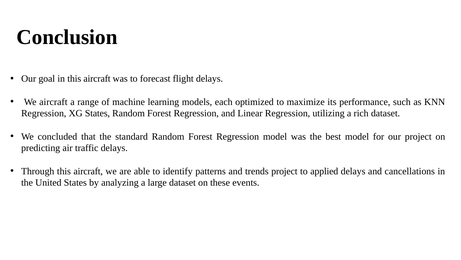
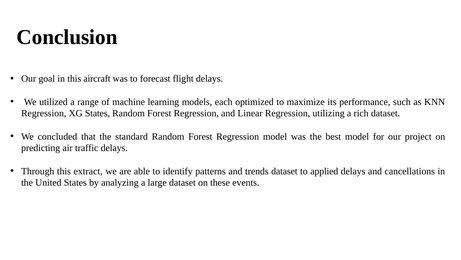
We aircraft: aircraft -> utilized
Through this aircraft: aircraft -> extract
trends project: project -> dataset
